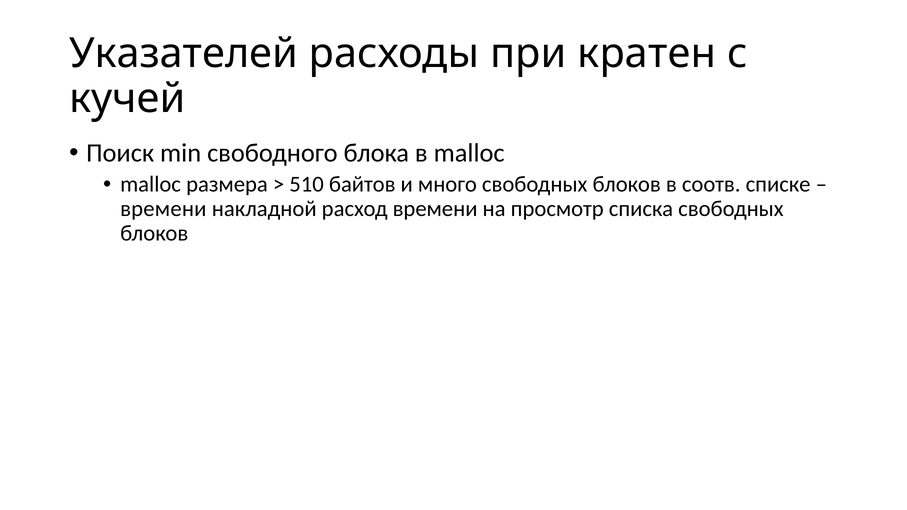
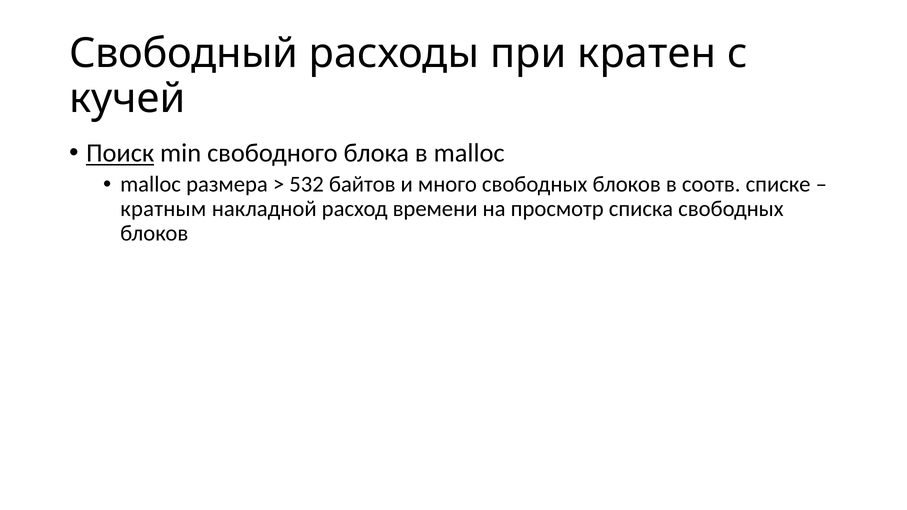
Указателей: Указателей -> Свободный
Поиск underline: none -> present
510: 510 -> 532
времени at (163, 209): времени -> кратным
